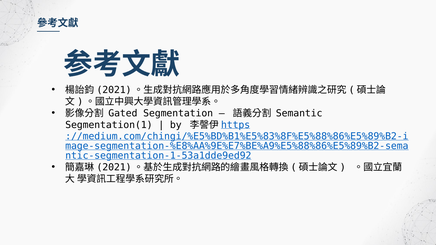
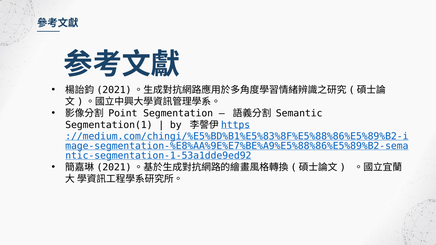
Gated: Gated -> Point
